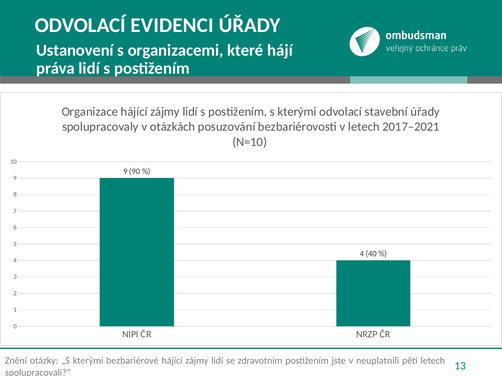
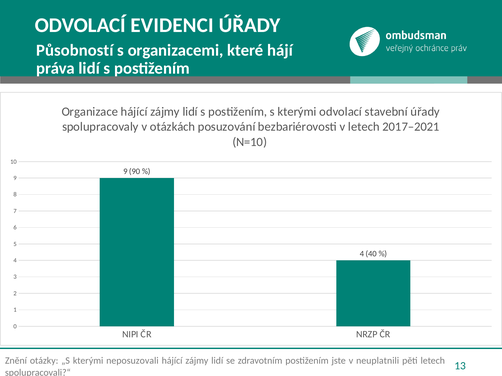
Ustanovení: Ustanovení -> Působností
bezbariérové: bezbariérové -> neposuzovali
